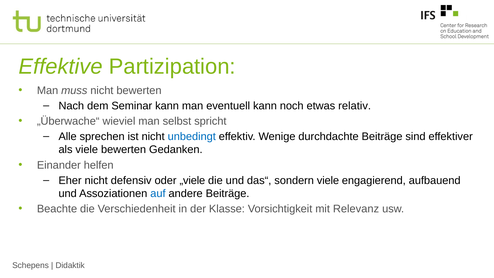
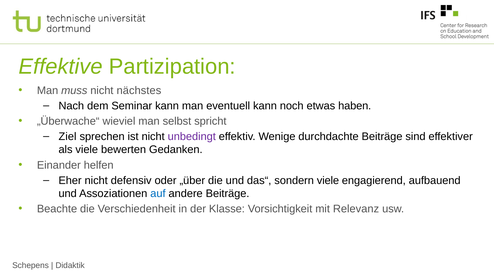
nicht bewerten: bewerten -> nächstes
relativ: relativ -> haben
Alle: Alle -> Ziel
unbedingt colour: blue -> purple
„viele: „viele -> „über
